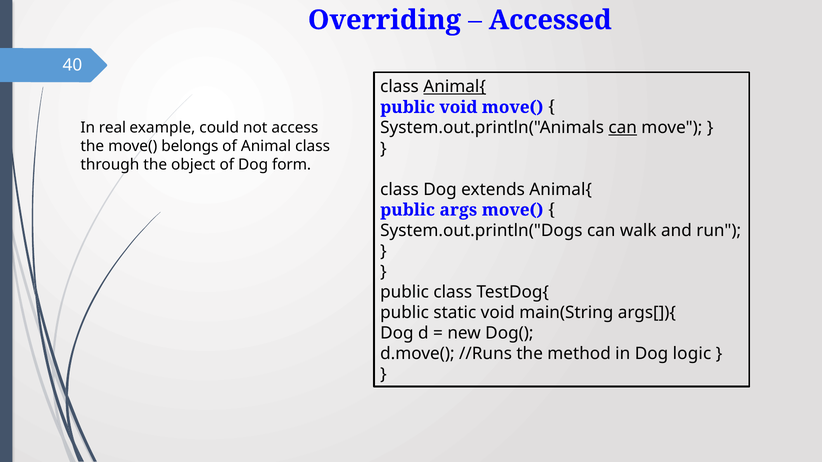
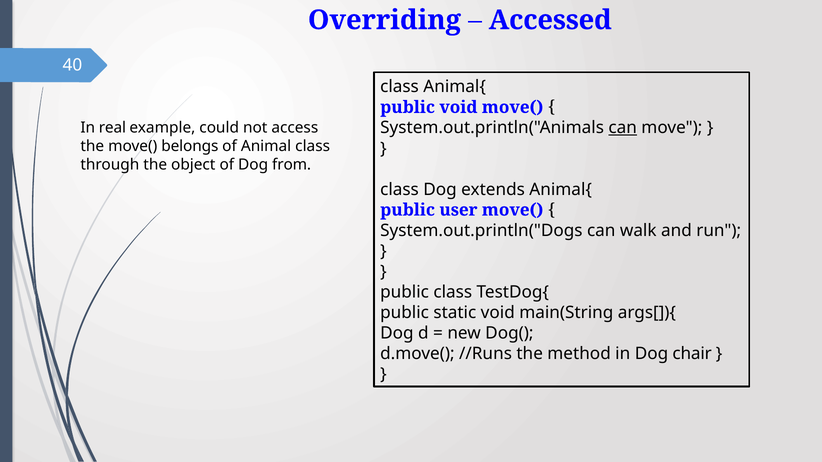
Animal{ at (455, 87) underline: present -> none
form: form -> from
args: args -> user
logic: logic -> chair
